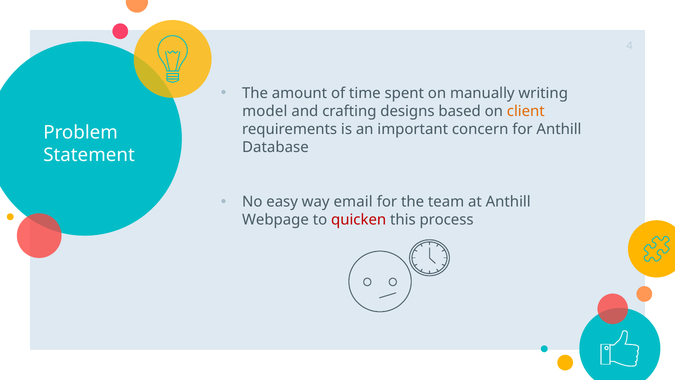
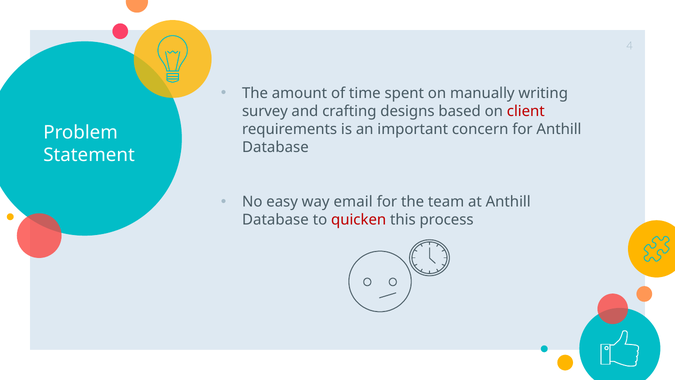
model: model -> survey
client colour: orange -> red
Webpage at (275, 220): Webpage -> Database
